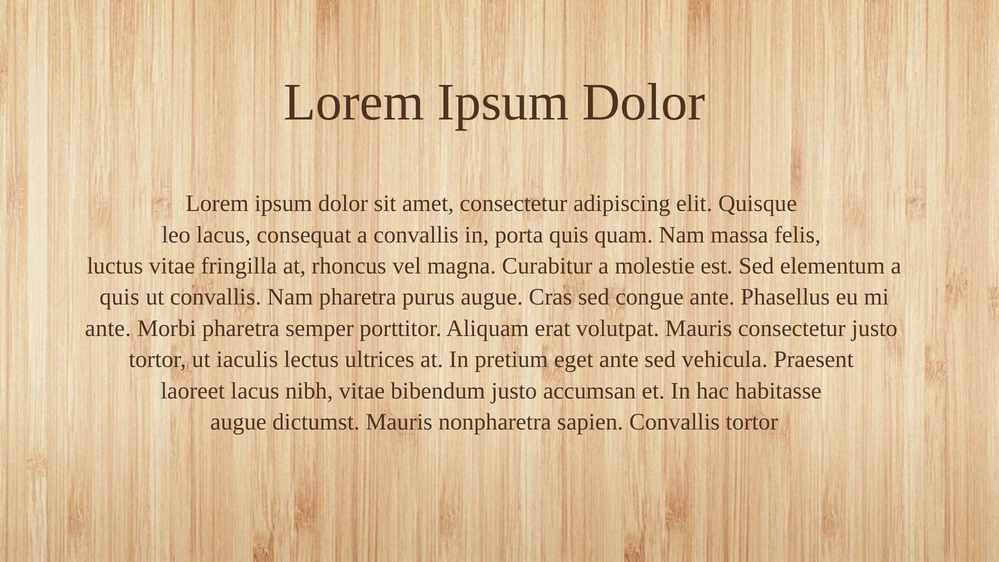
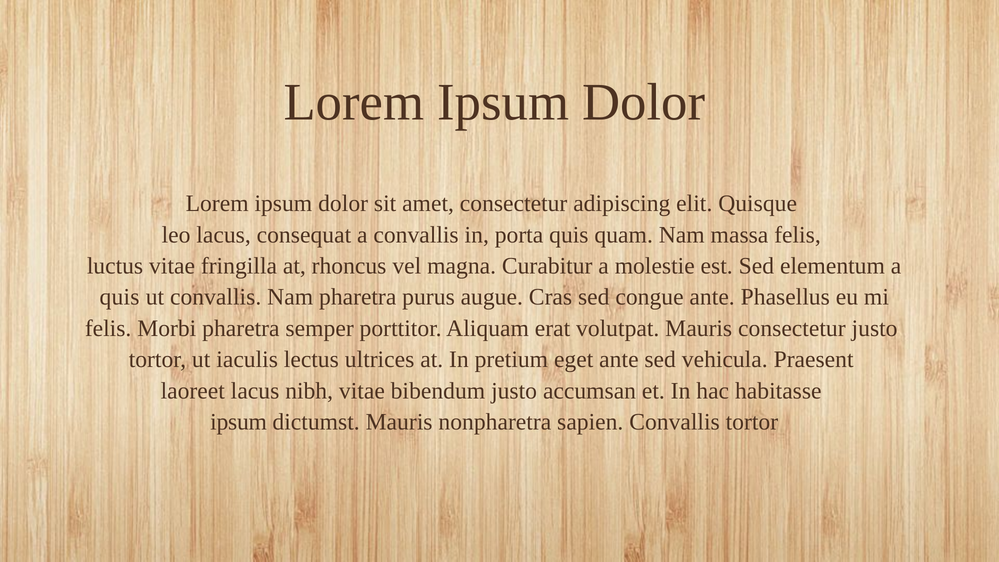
ante at (108, 328): ante -> felis
augue at (238, 422): augue -> ipsum
